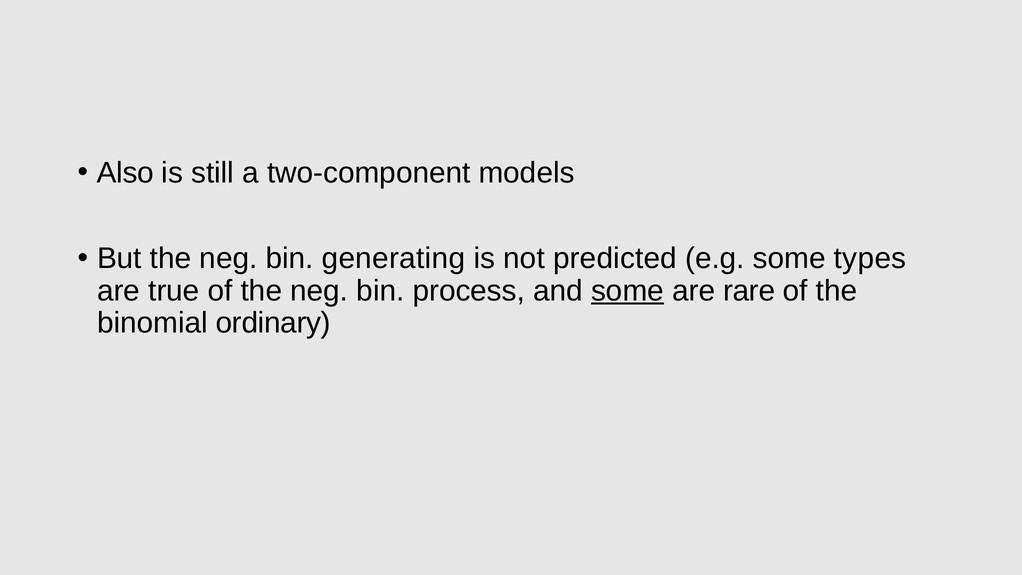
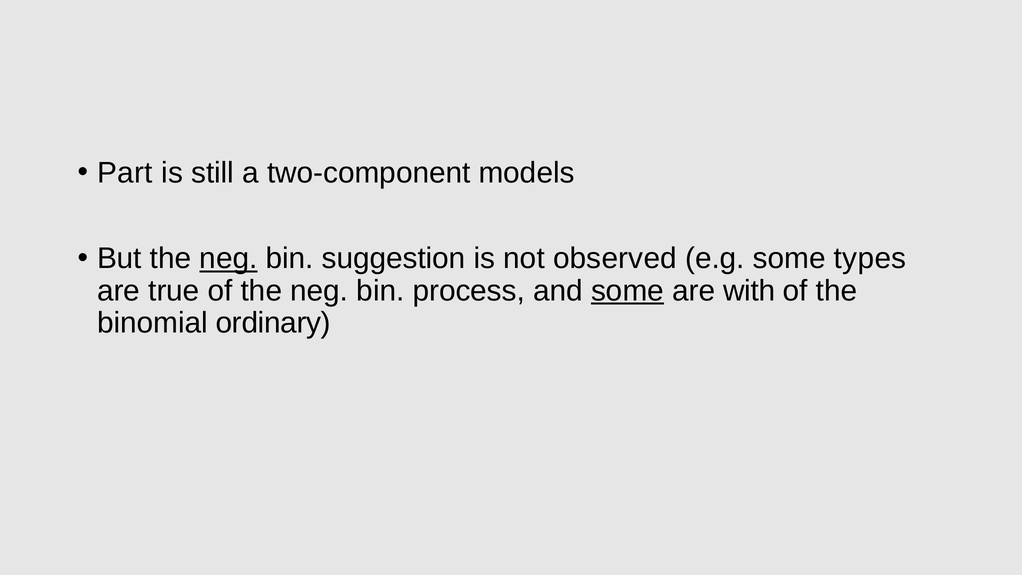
Also: Also -> Part
neg at (228, 258) underline: none -> present
generating: generating -> suggestion
predicted: predicted -> observed
rare: rare -> with
